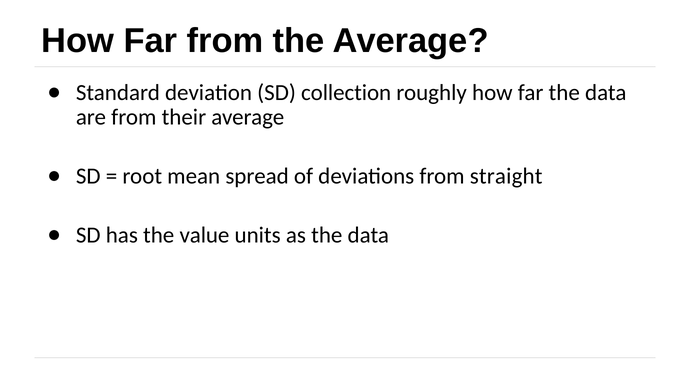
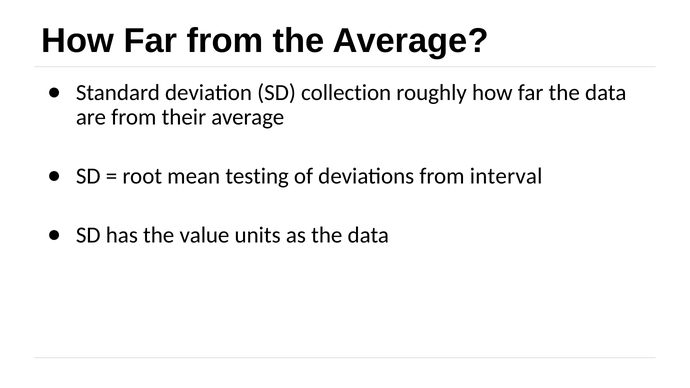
spread: spread -> testing
straight: straight -> interval
